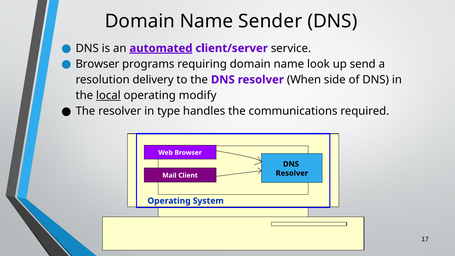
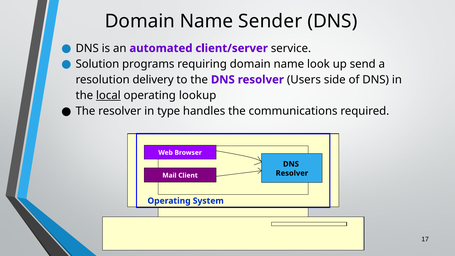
automated underline: present -> none
Browser at (97, 64): Browser -> Solution
When: When -> Users
modify: modify -> lookup
